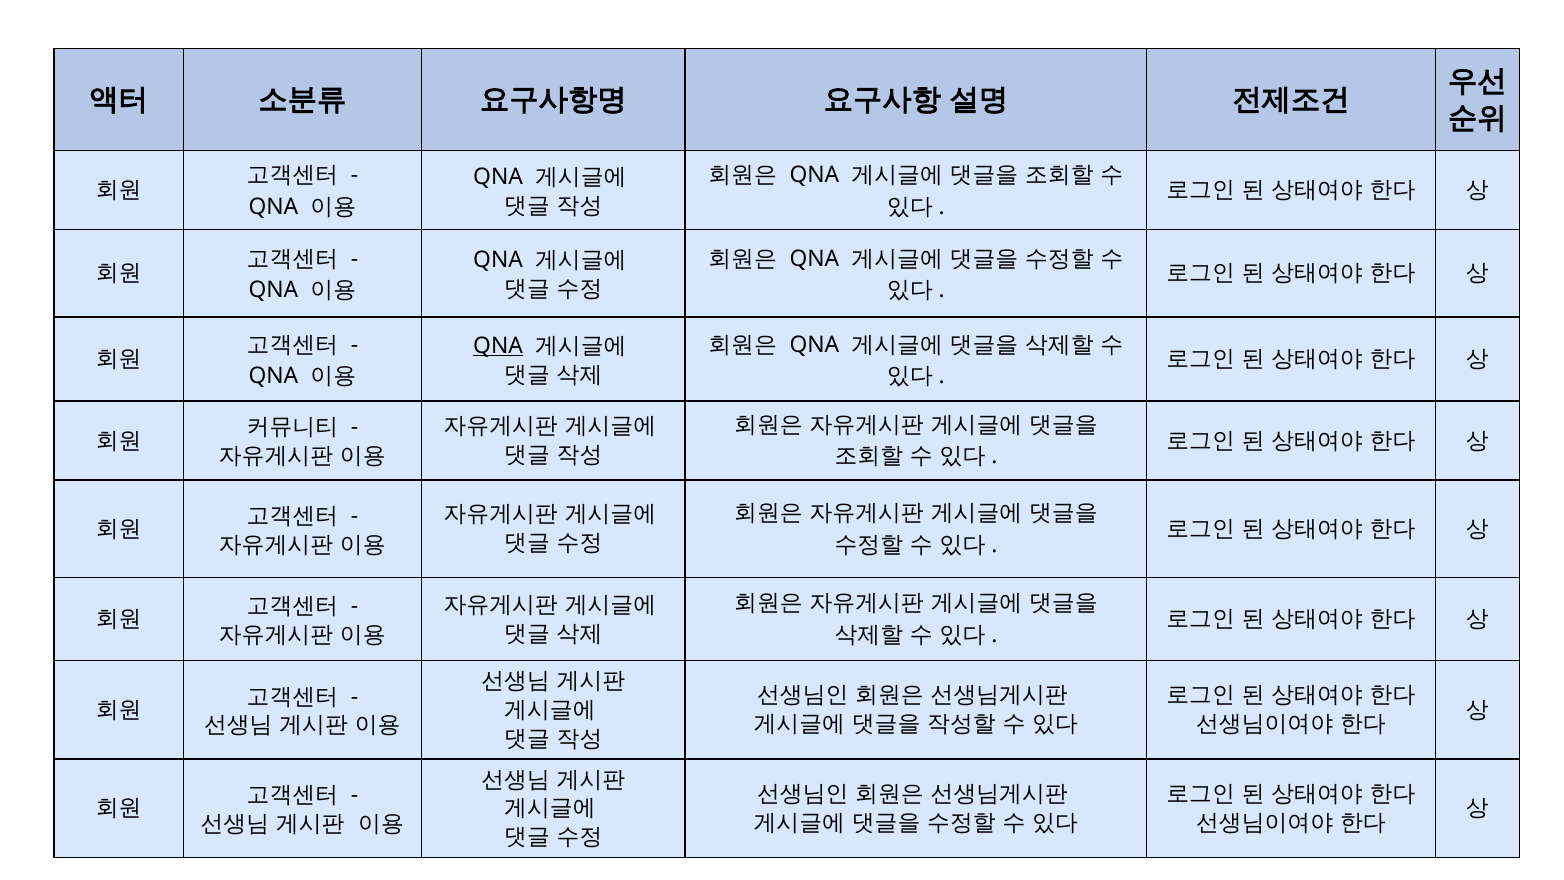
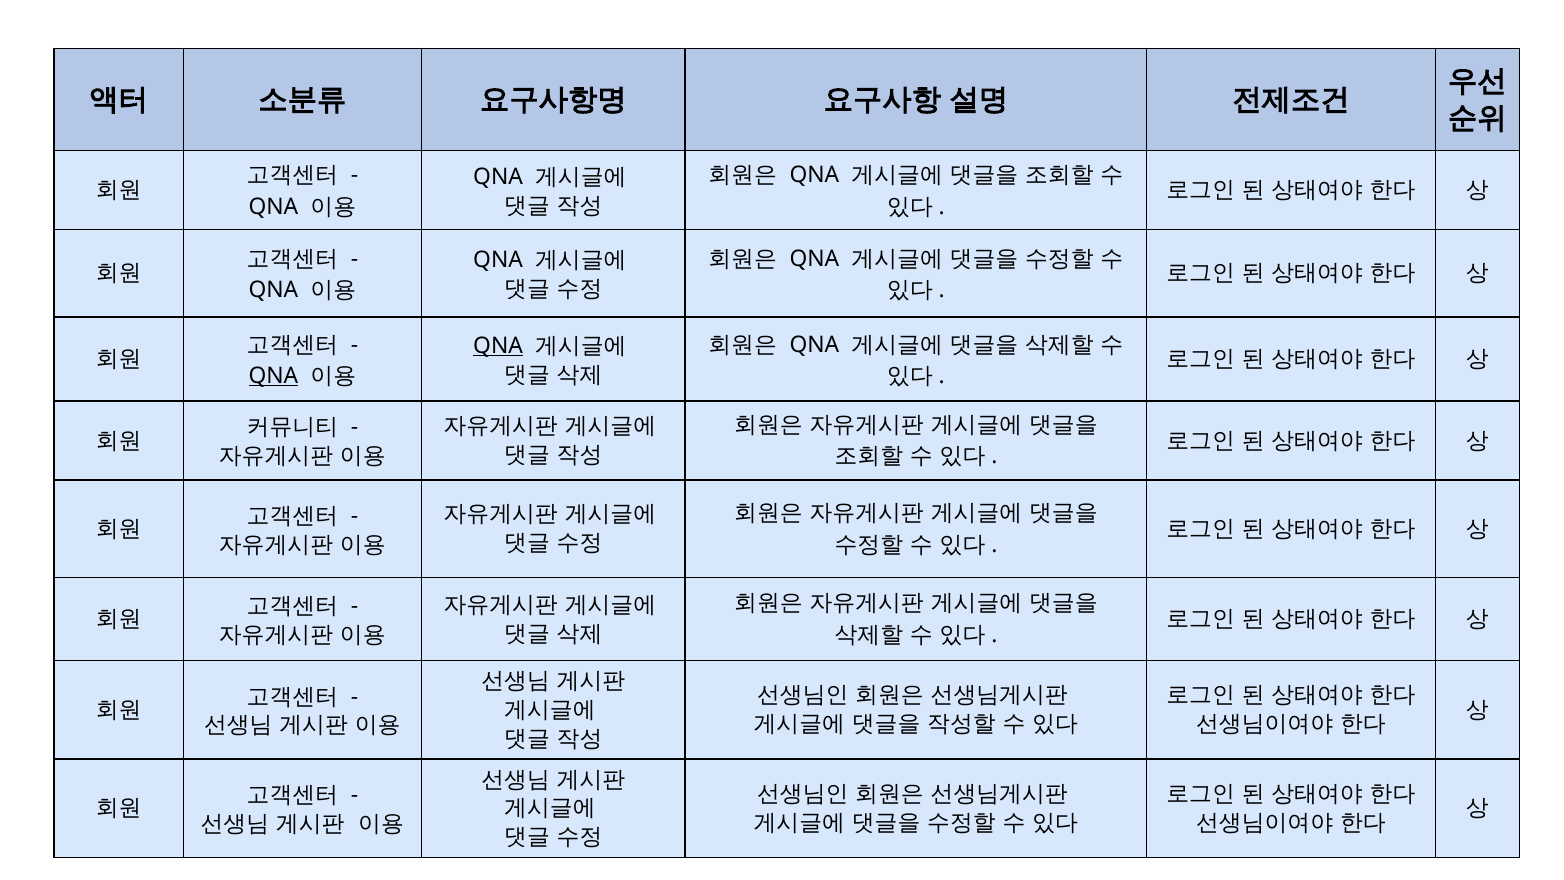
QNA at (273, 376) underline: none -> present
